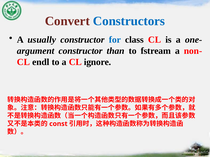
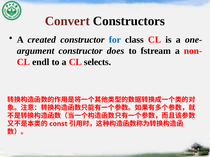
Constructors colour: blue -> black
usually: usually -> created
than: than -> does
ignore: ignore -> selects
